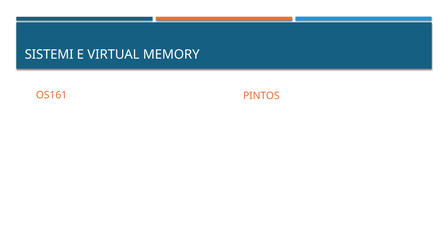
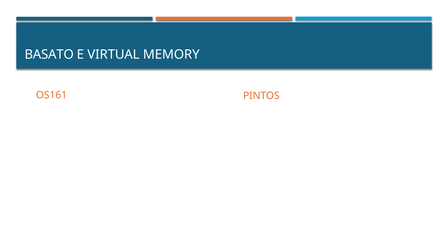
SISTEMI: SISTEMI -> BASATO
